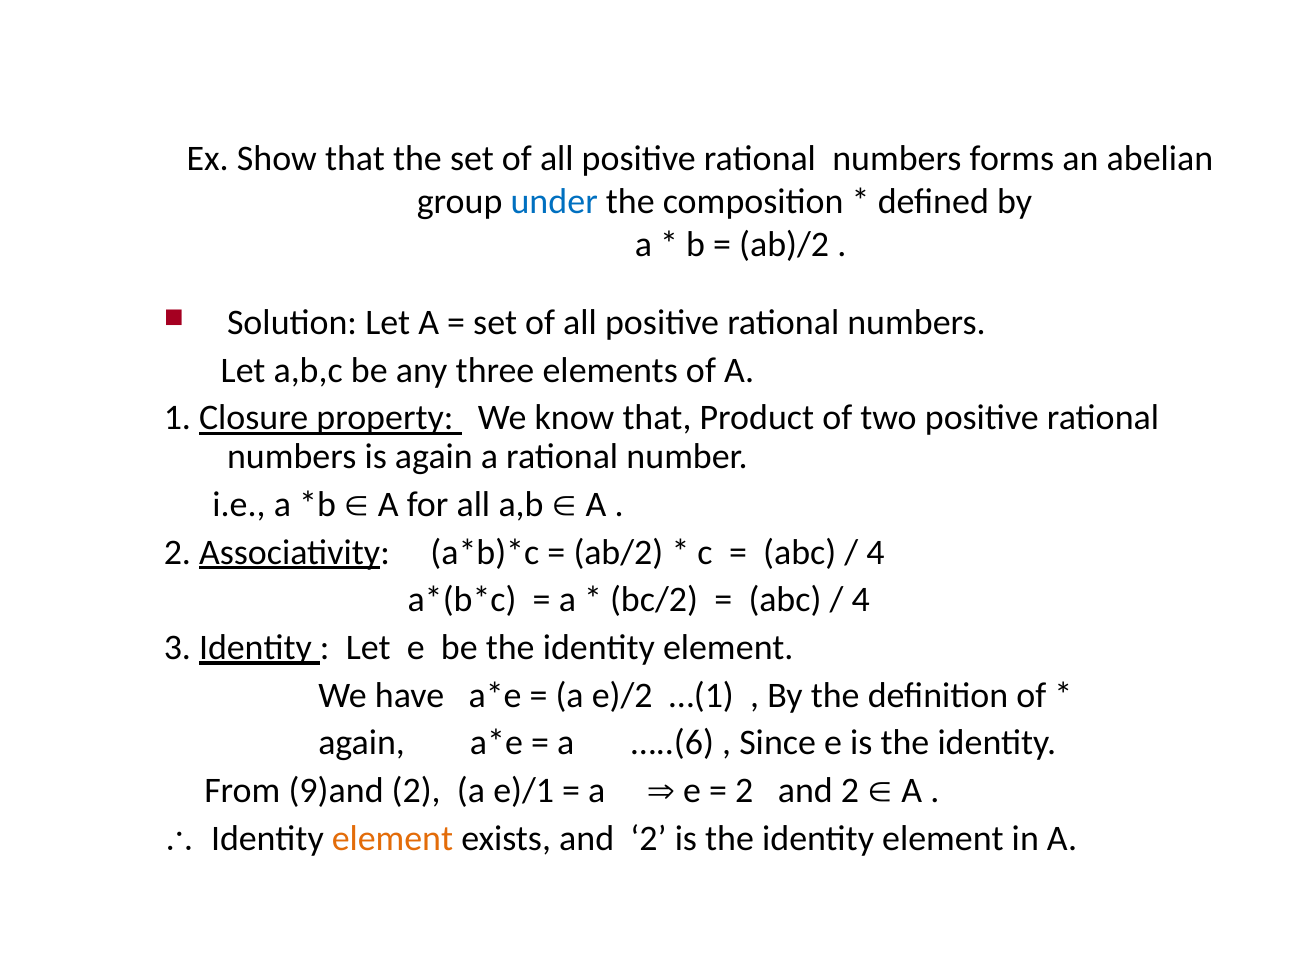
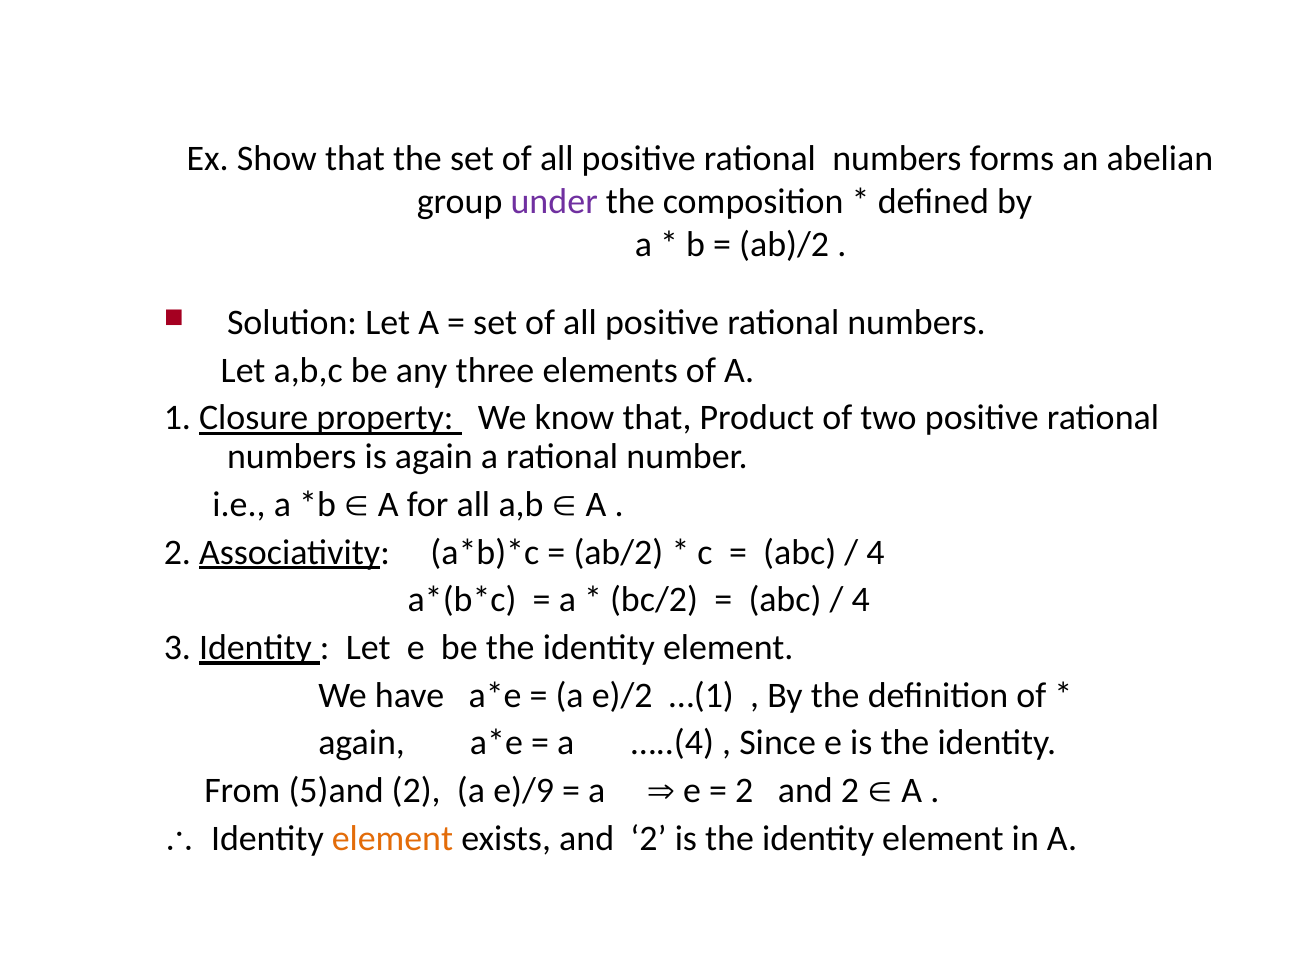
under colour: blue -> purple
…..(6: …..(6 -> …..(4
9)and: 9)and -> 5)and
e)/1: e)/1 -> e)/9
